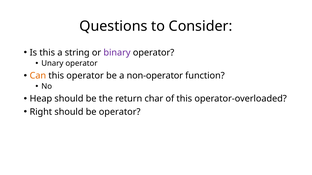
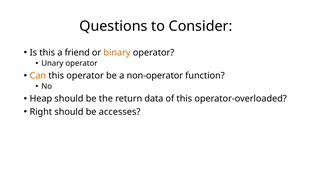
string: string -> friend
binary colour: purple -> orange
char: char -> data
be operator: operator -> accesses
